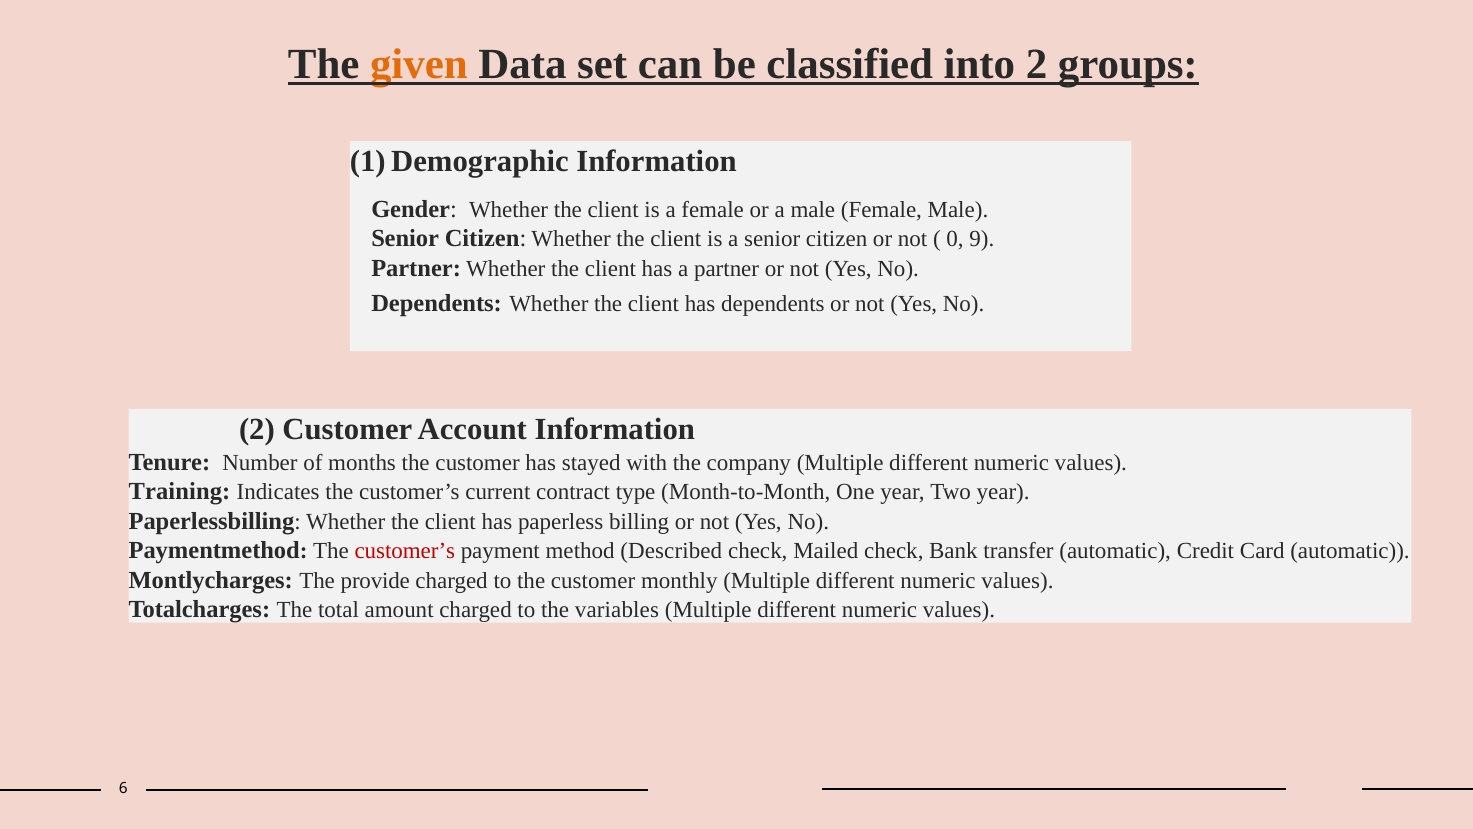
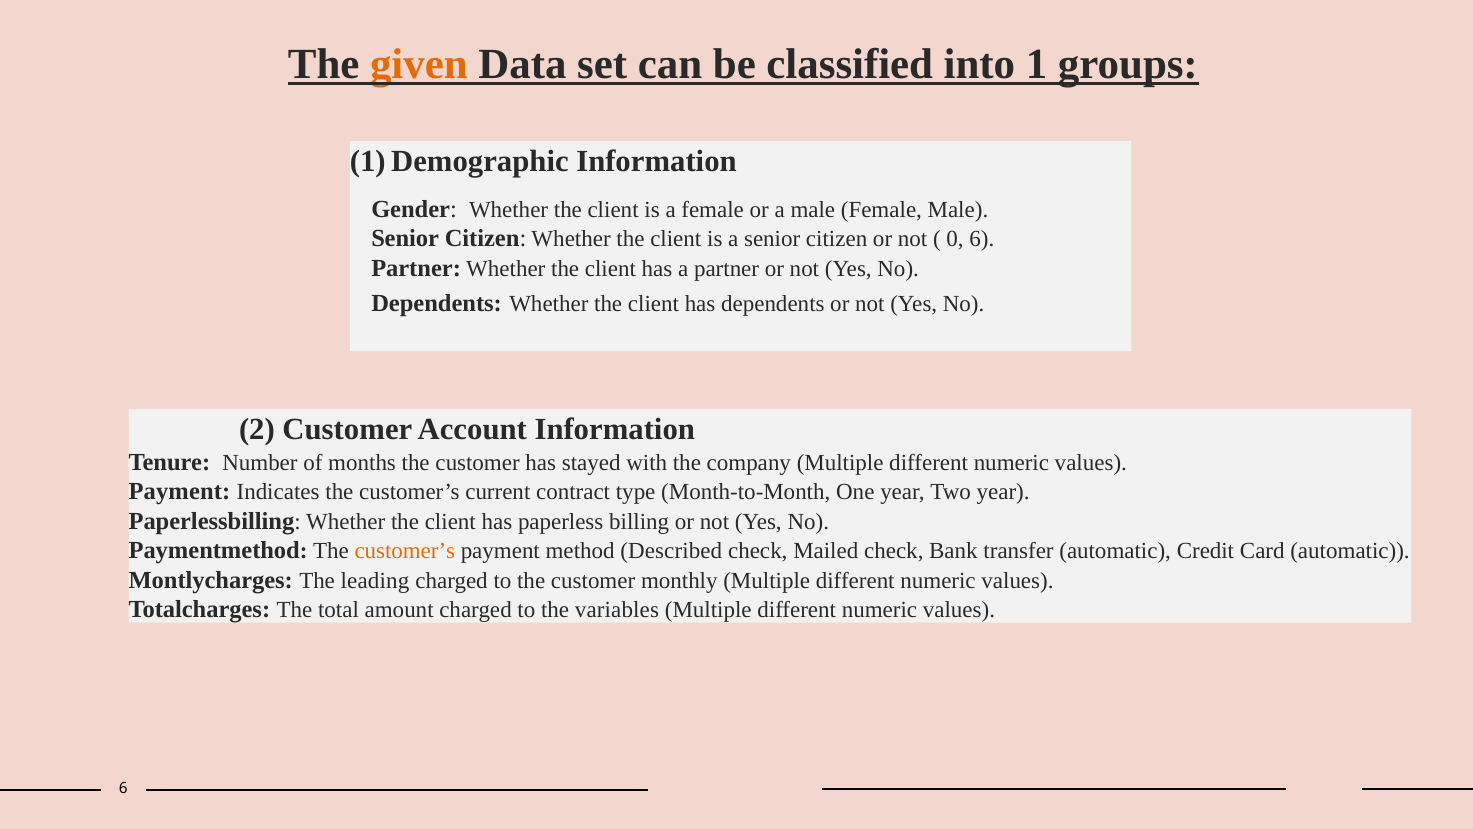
into 2: 2 -> 1
0 9: 9 -> 6
Training at (179, 491): Training -> Payment
customer’s at (405, 551) colour: red -> orange
provide: provide -> leading
